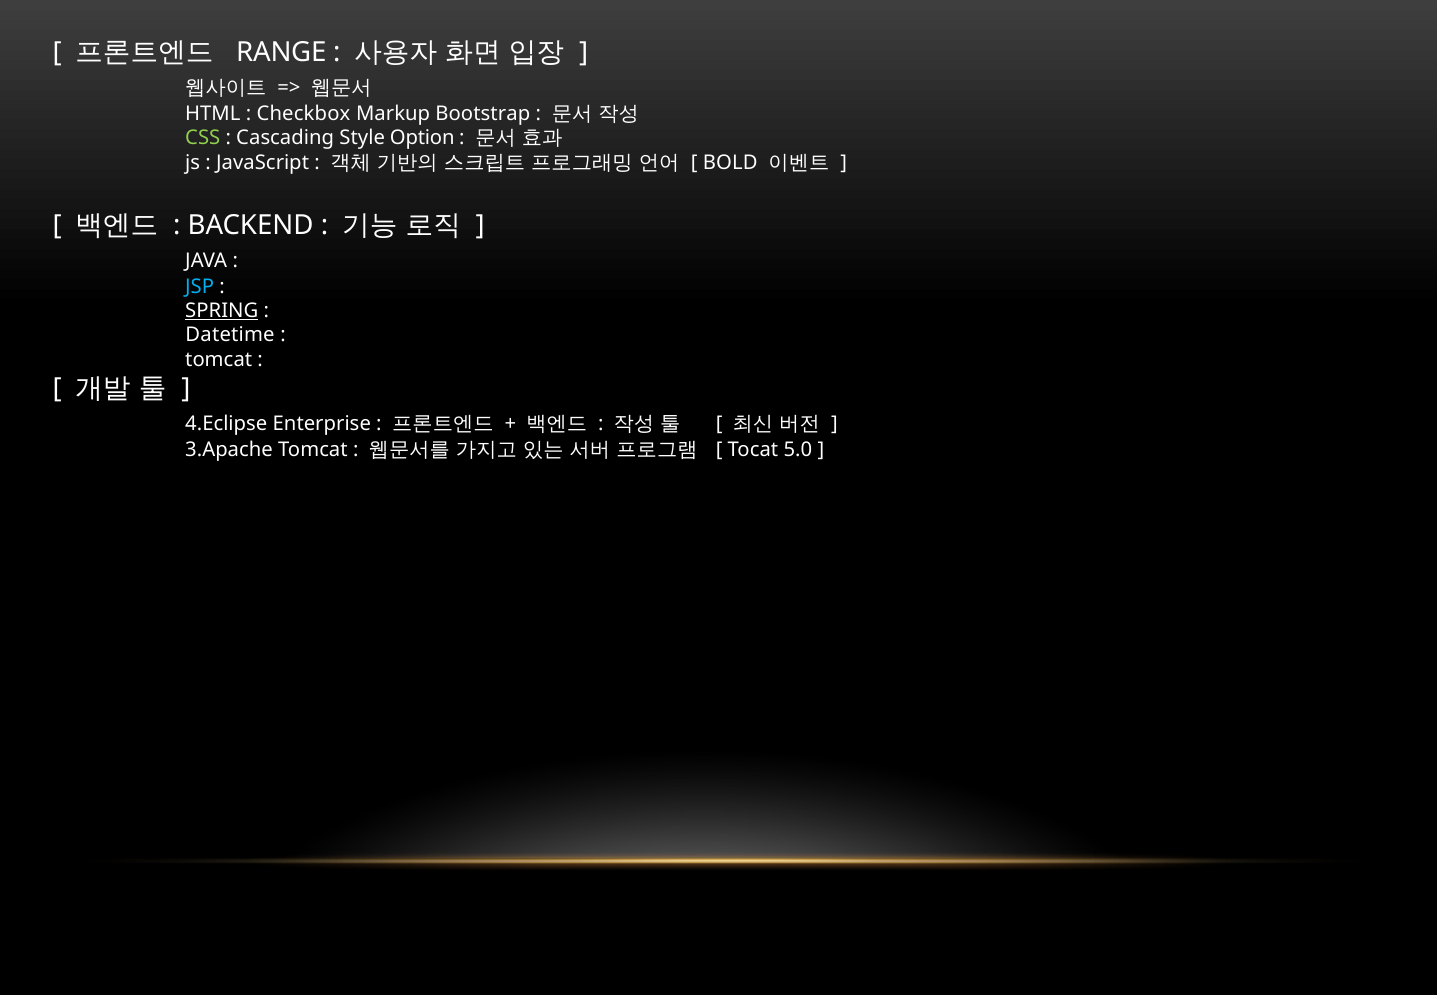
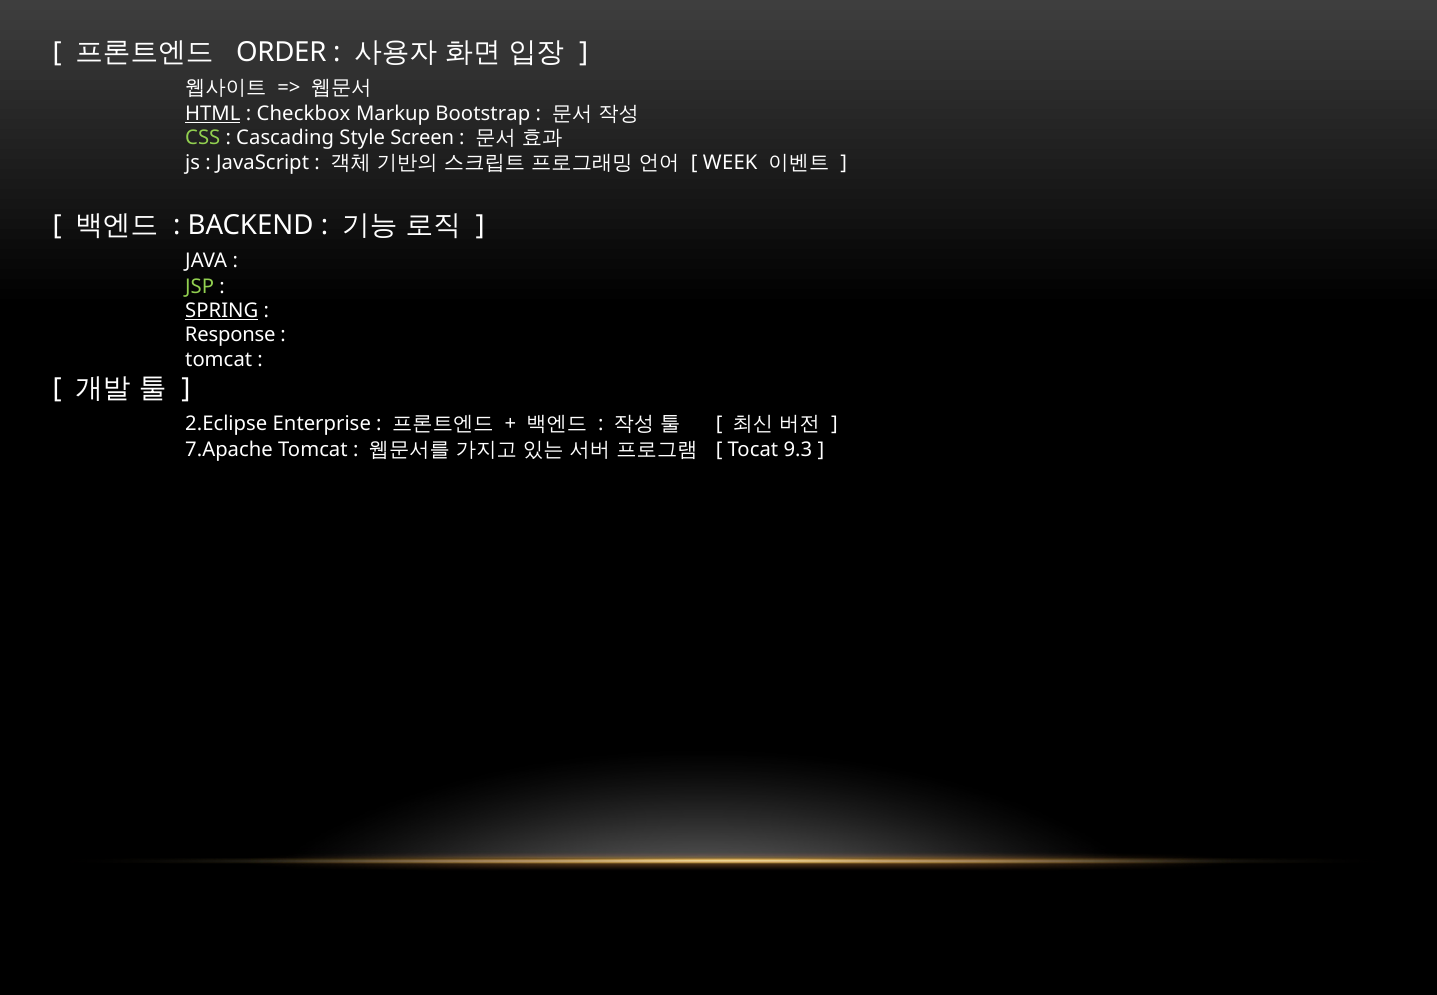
RANGE: RANGE -> ORDER
HTML underline: none -> present
Option: Option -> Screen
BOLD: BOLD -> WEEK
JSP colour: light blue -> light green
Datetime: Datetime -> Response
4.Eclipse: 4.Eclipse -> 2.Eclipse
3.Apache: 3.Apache -> 7.Apache
5.0: 5.0 -> 9.3
